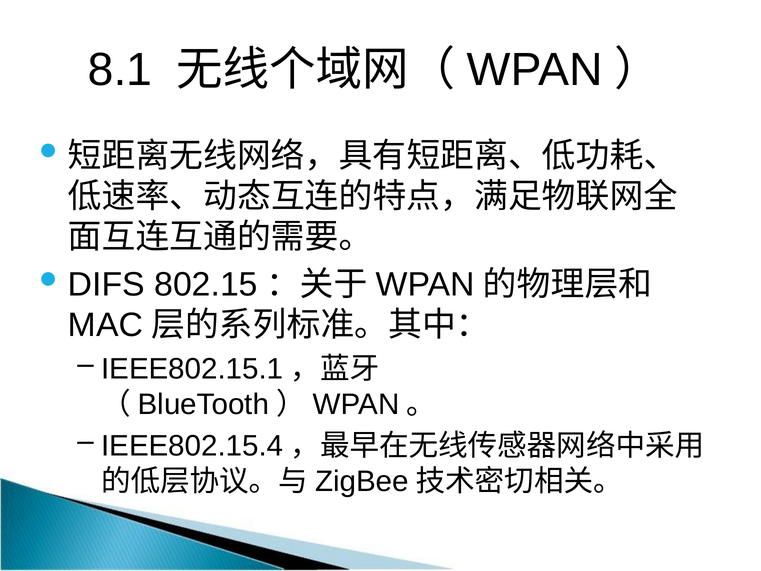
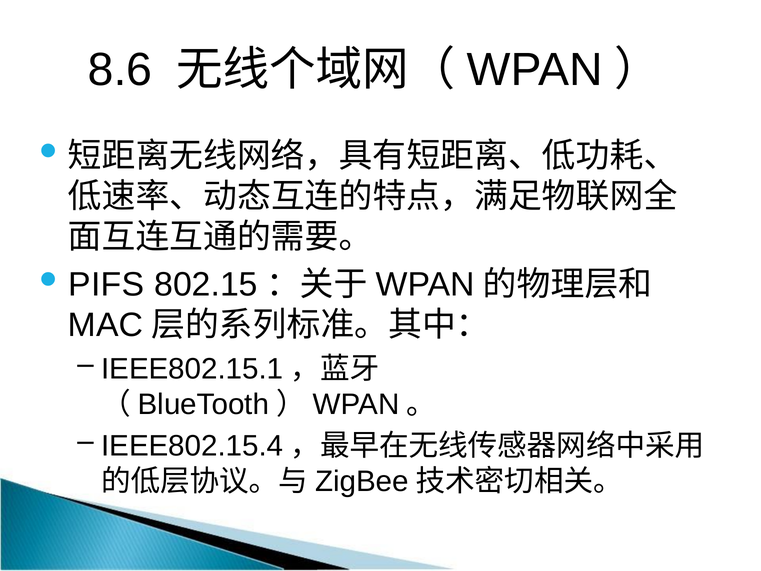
8.1: 8.1 -> 8.6
DIFS: DIFS -> PIFS
